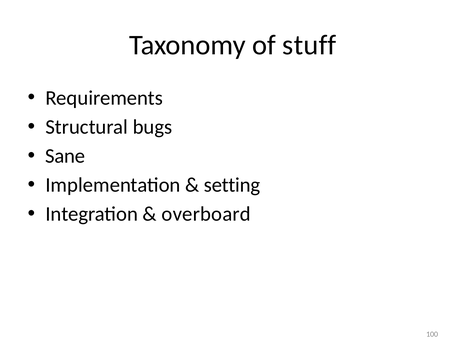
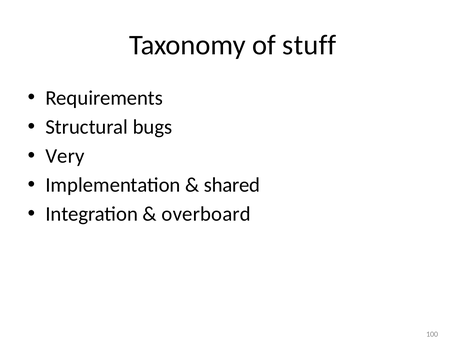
Sane: Sane -> Very
setting: setting -> shared
